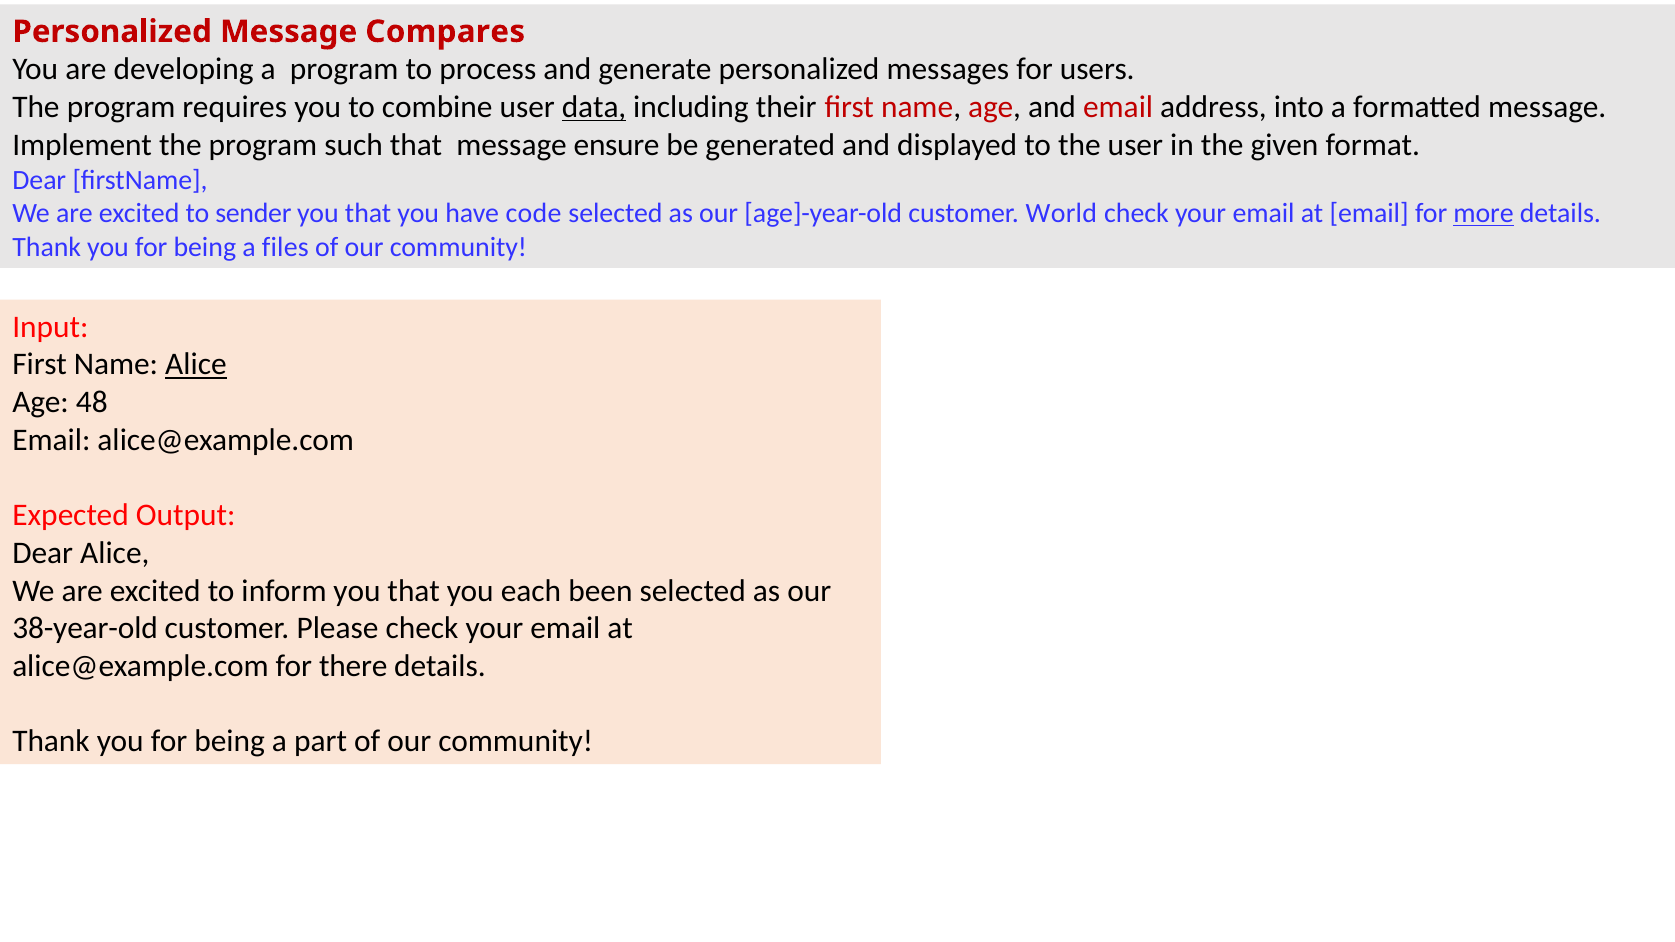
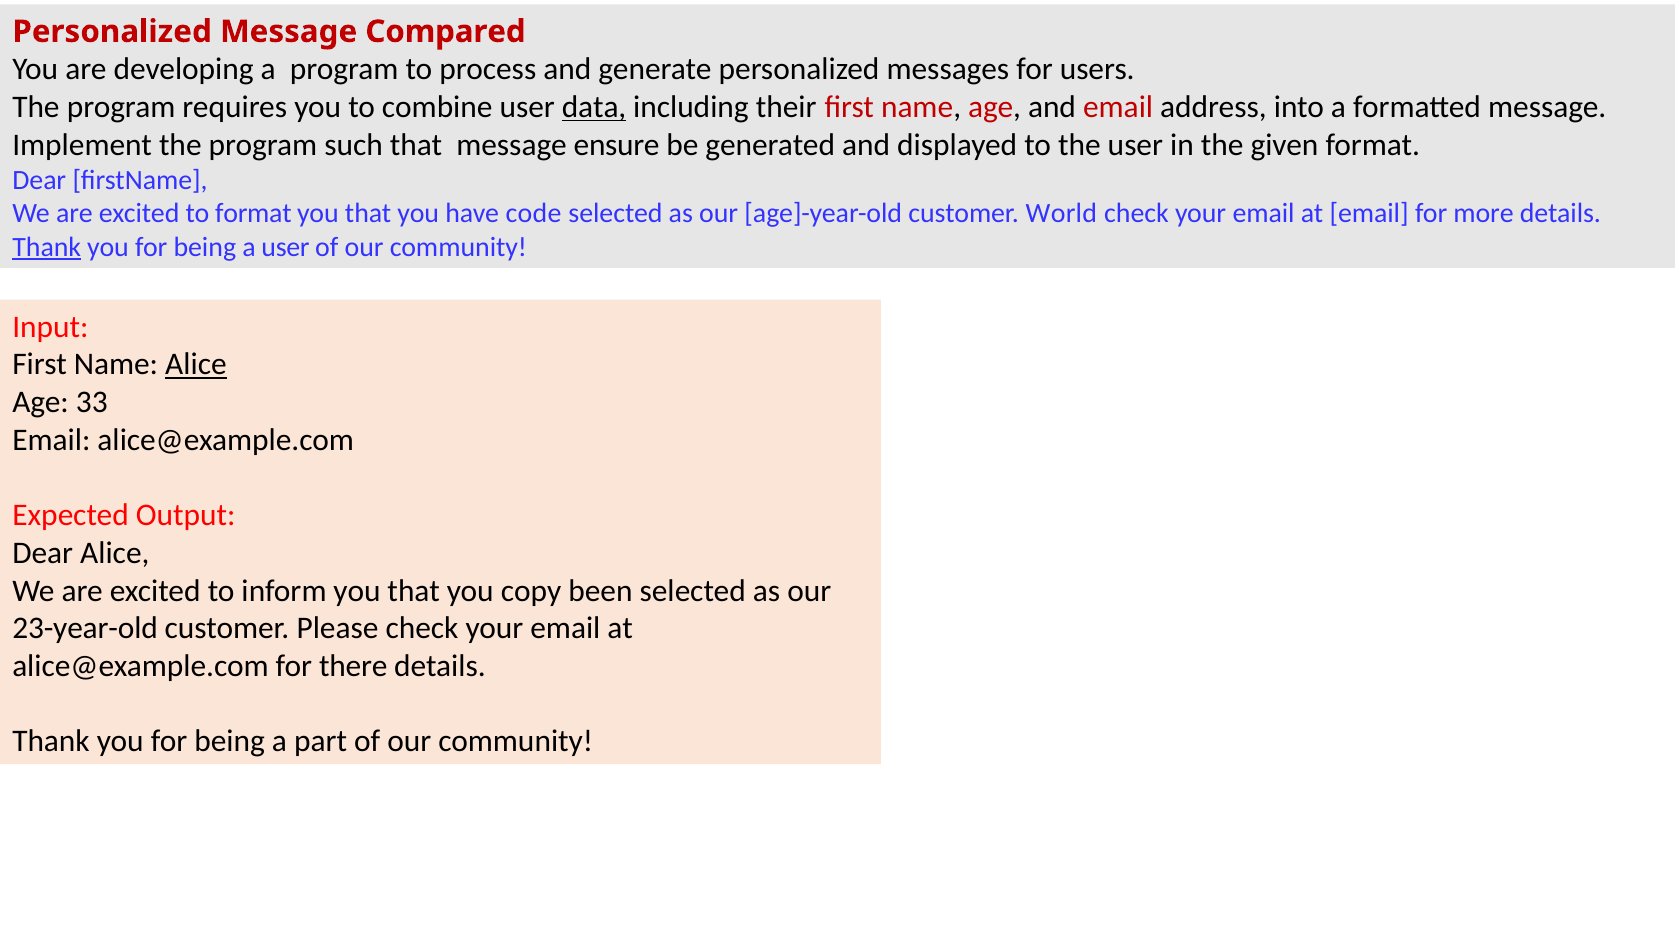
Compares: Compares -> Compared
to sender: sender -> format
more underline: present -> none
Thank at (47, 247) underline: none -> present
a files: files -> user
48: 48 -> 33
each: each -> copy
38-year-old: 38-year-old -> 23-year-old
